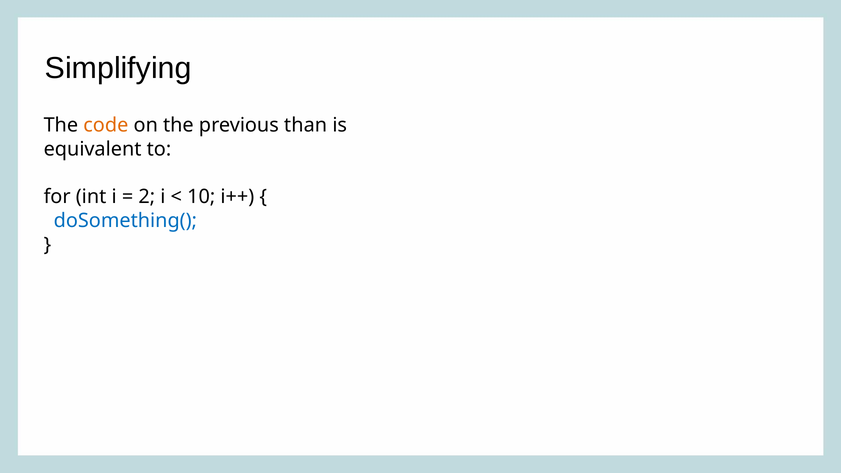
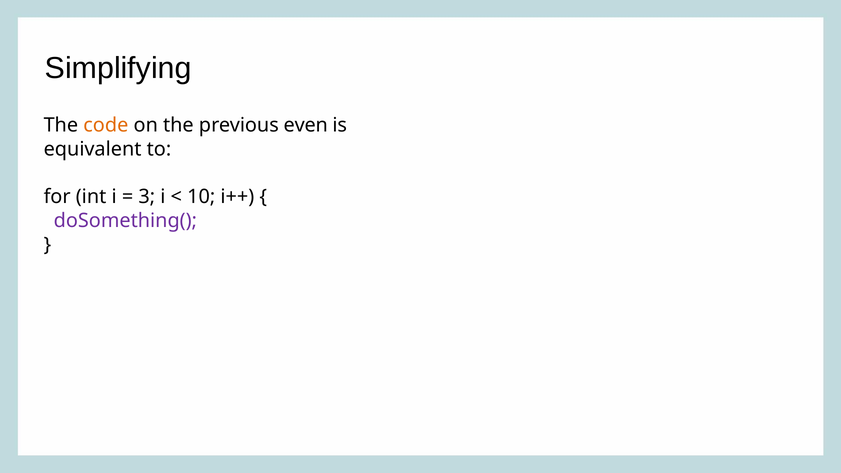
than: than -> even
2: 2 -> 3
doSomething( colour: blue -> purple
